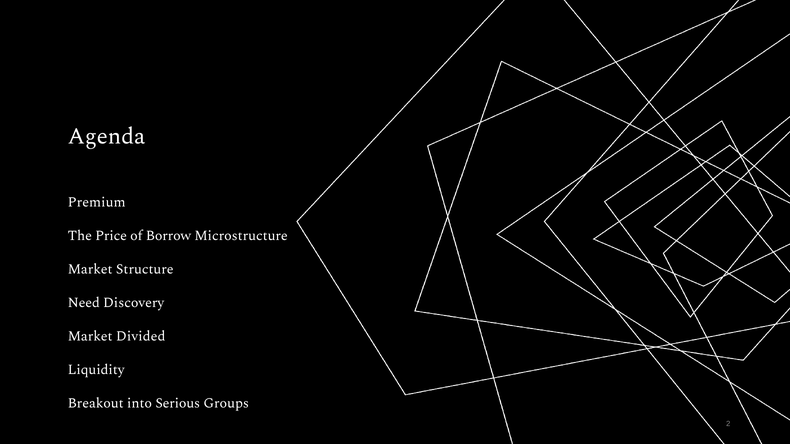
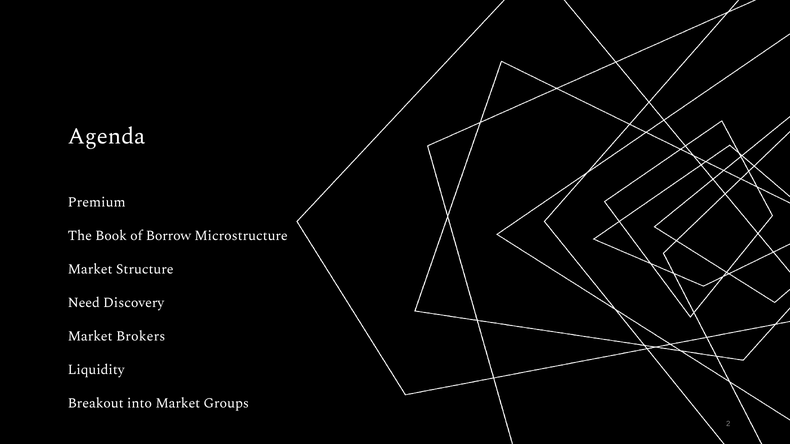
Price: Price -> Book
Divided: Divided -> Brokers
into Serious: Serious -> Market
